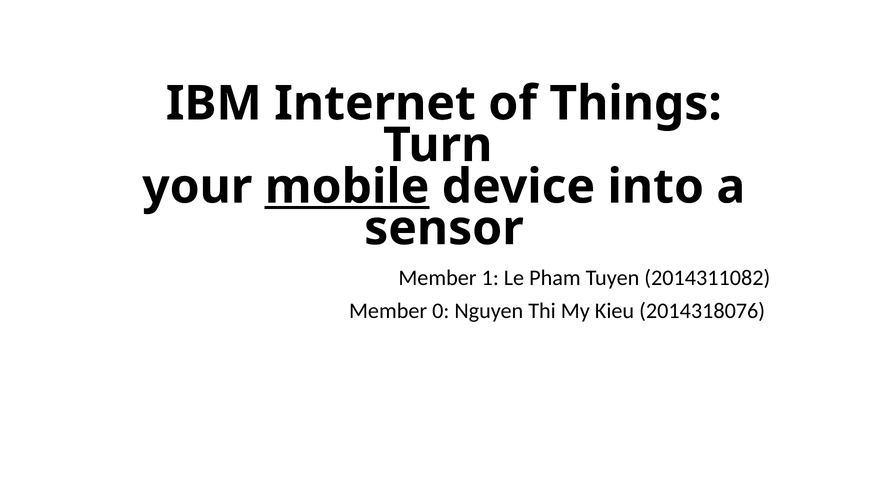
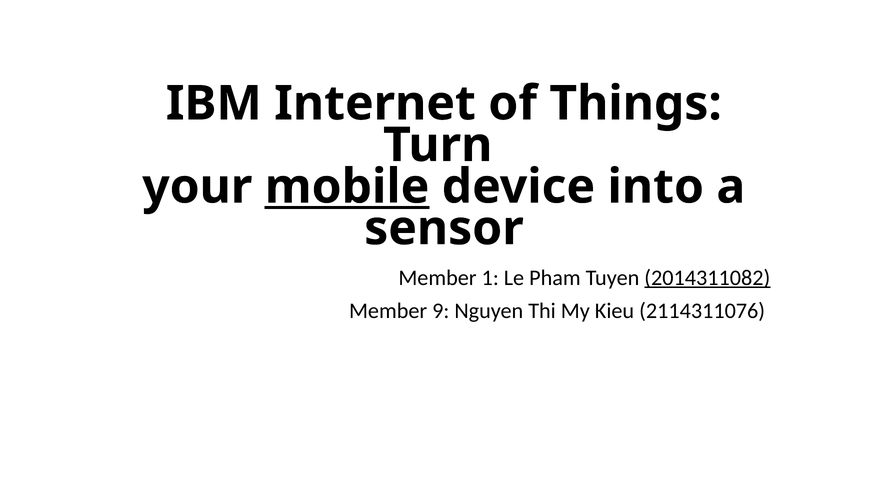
2014311082 underline: none -> present
0: 0 -> 9
2014318076: 2014318076 -> 2114311076
